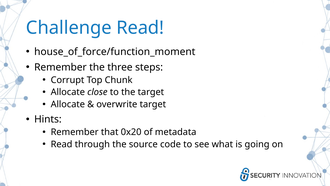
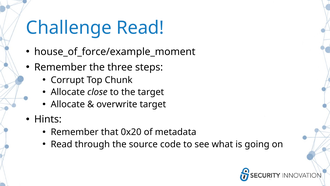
house_of_force/function_moment: house_of_force/function_moment -> house_of_force/example_moment
